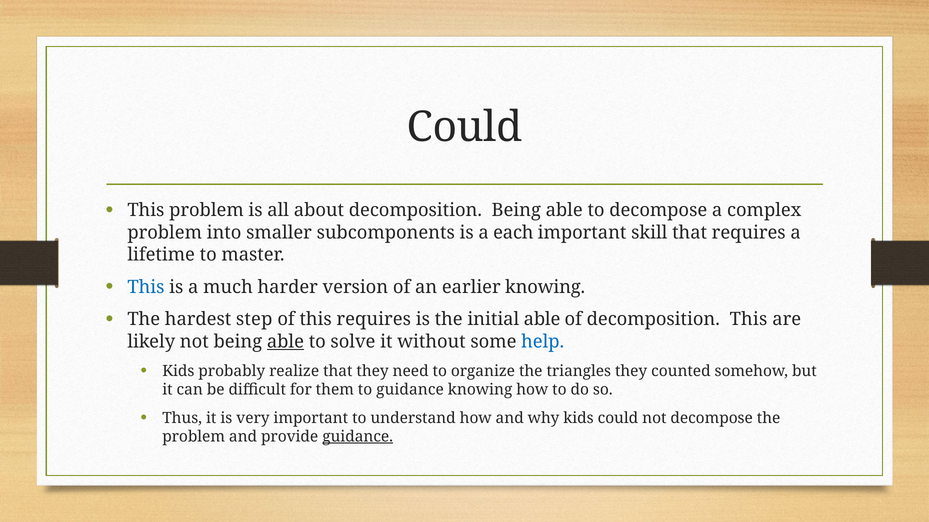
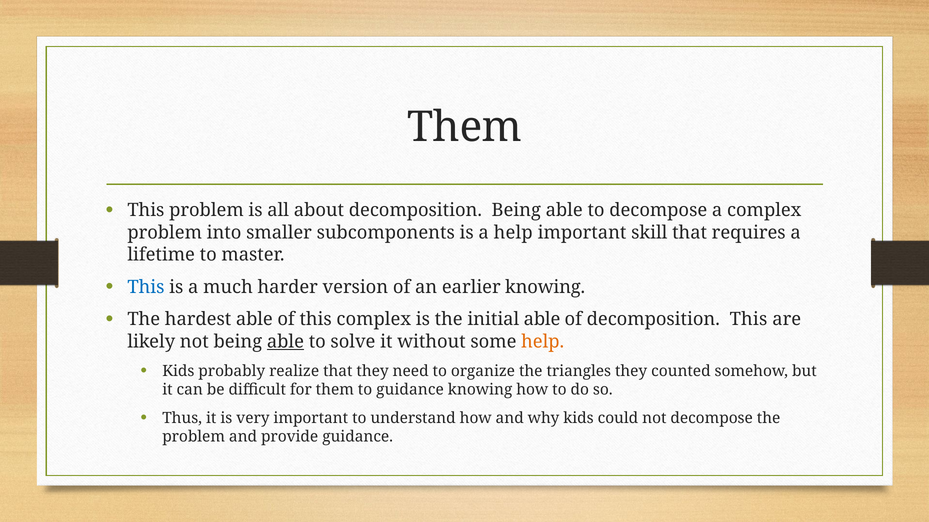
Could at (465, 127): Could -> Them
a each: each -> help
hardest step: step -> able
this requires: requires -> complex
help at (543, 342) colour: blue -> orange
guidance at (358, 437) underline: present -> none
